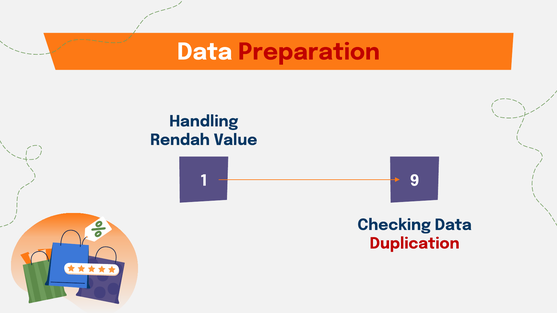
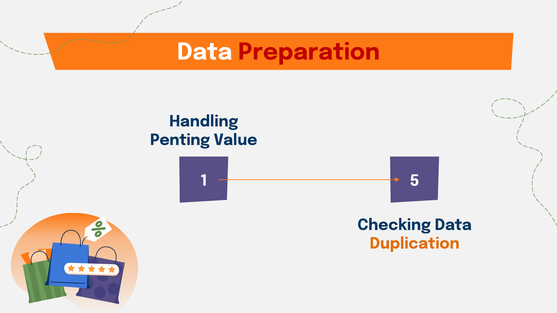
Rendah: Rendah -> Penting
9: 9 -> 5
Duplication colour: red -> orange
